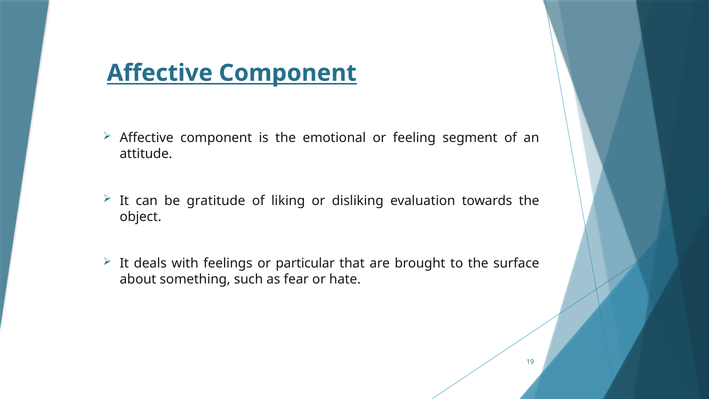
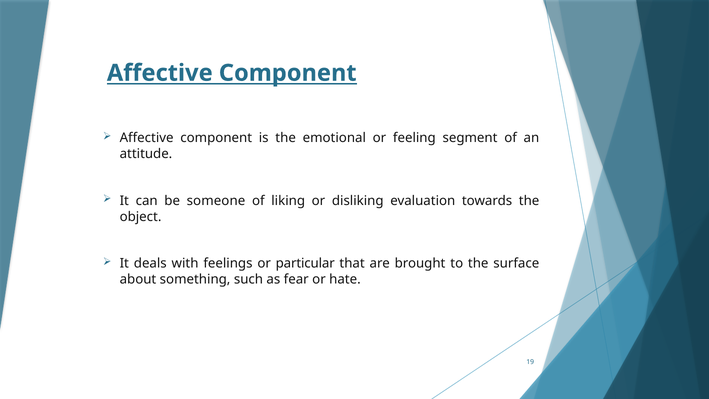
gratitude: gratitude -> someone
